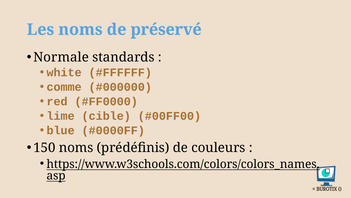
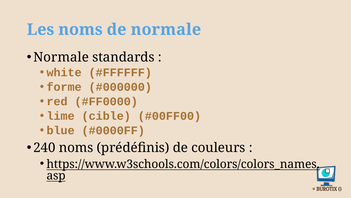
de préservé: préservé -> normale
comme: comme -> forme
150: 150 -> 240
